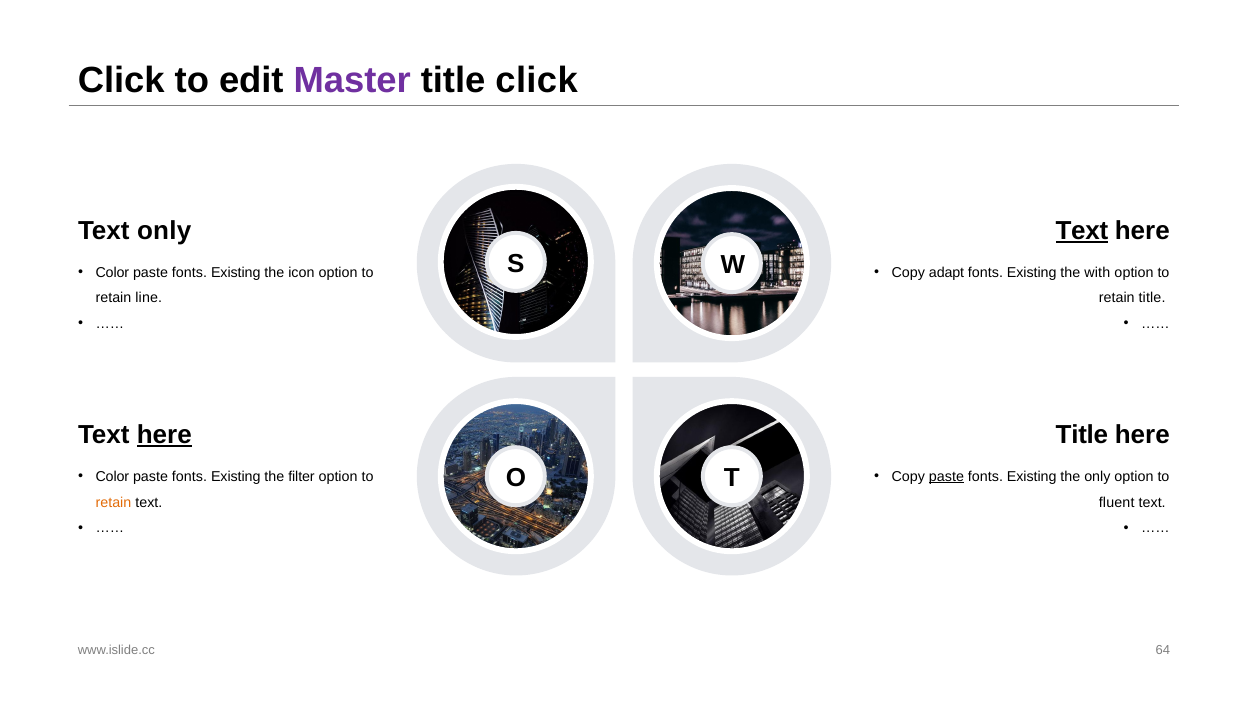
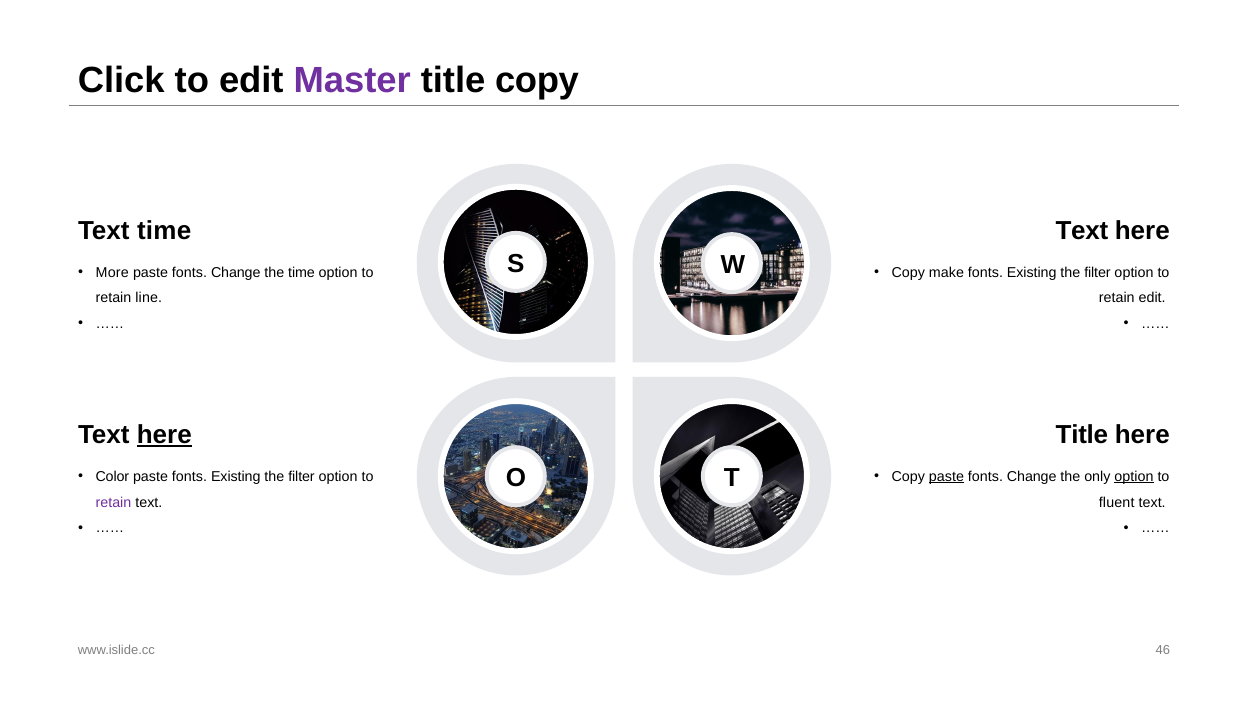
title click: click -> copy
Text only: only -> time
Text at (1082, 231) underline: present -> none
Color at (112, 272): Color -> More
Existing at (236, 272): Existing -> Change
the icon: icon -> time
adapt: adapt -> make
with at (1097, 272): with -> filter
retain title: title -> edit
Existing at (1032, 477): Existing -> Change
option at (1134, 477) underline: none -> present
retain at (113, 502) colour: orange -> purple
64: 64 -> 46
